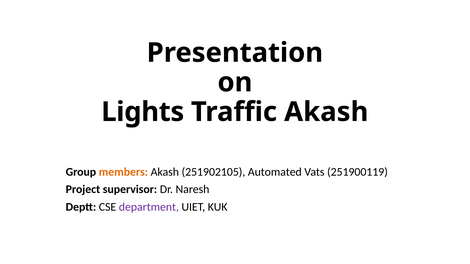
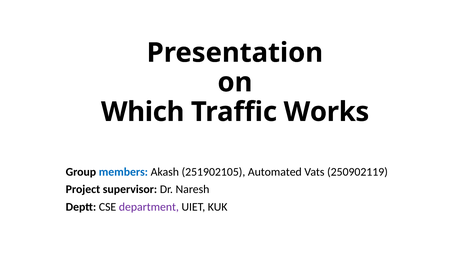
Lights: Lights -> Which
Traffic Akash: Akash -> Works
members colour: orange -> blue
251900119: 251900119 -> 250902119
